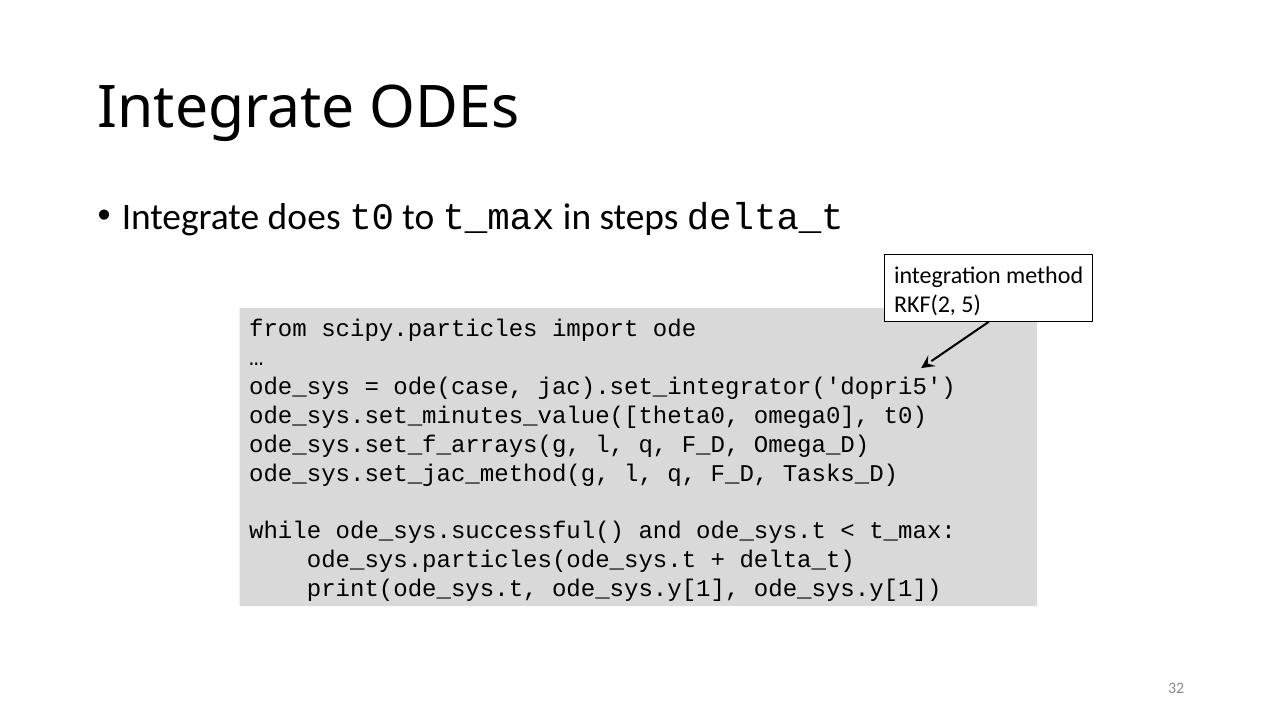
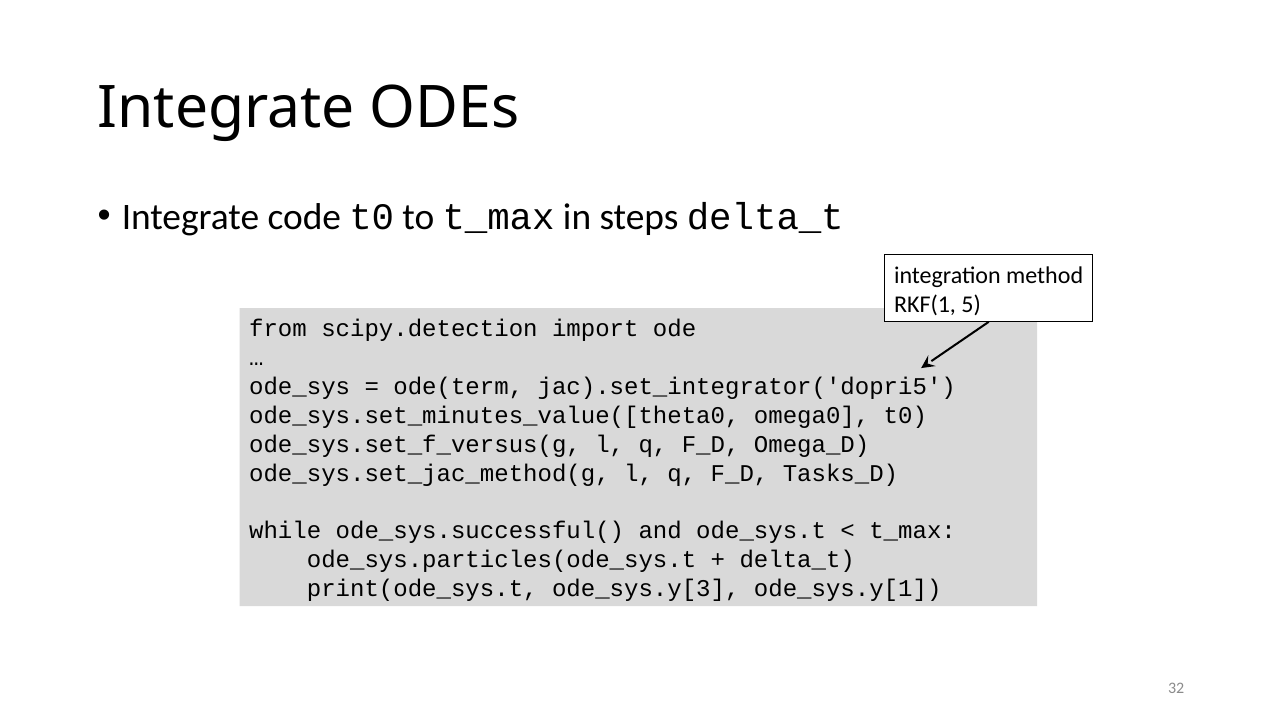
does: does -> code
RKF(2: RKF(2 -> RKF(1
scipy.particles: scipy.particles -> scipy.detection
ode(case: ode(case -> ode(term
ode_sys.set_f_arrays(g: ode_sys.set_f_arrays(g -> ode_sys.set_f_versus(g
print(ode_sys.t ode_sys.y[1: ode_sys.y[1 -> ode_sys.y[3
